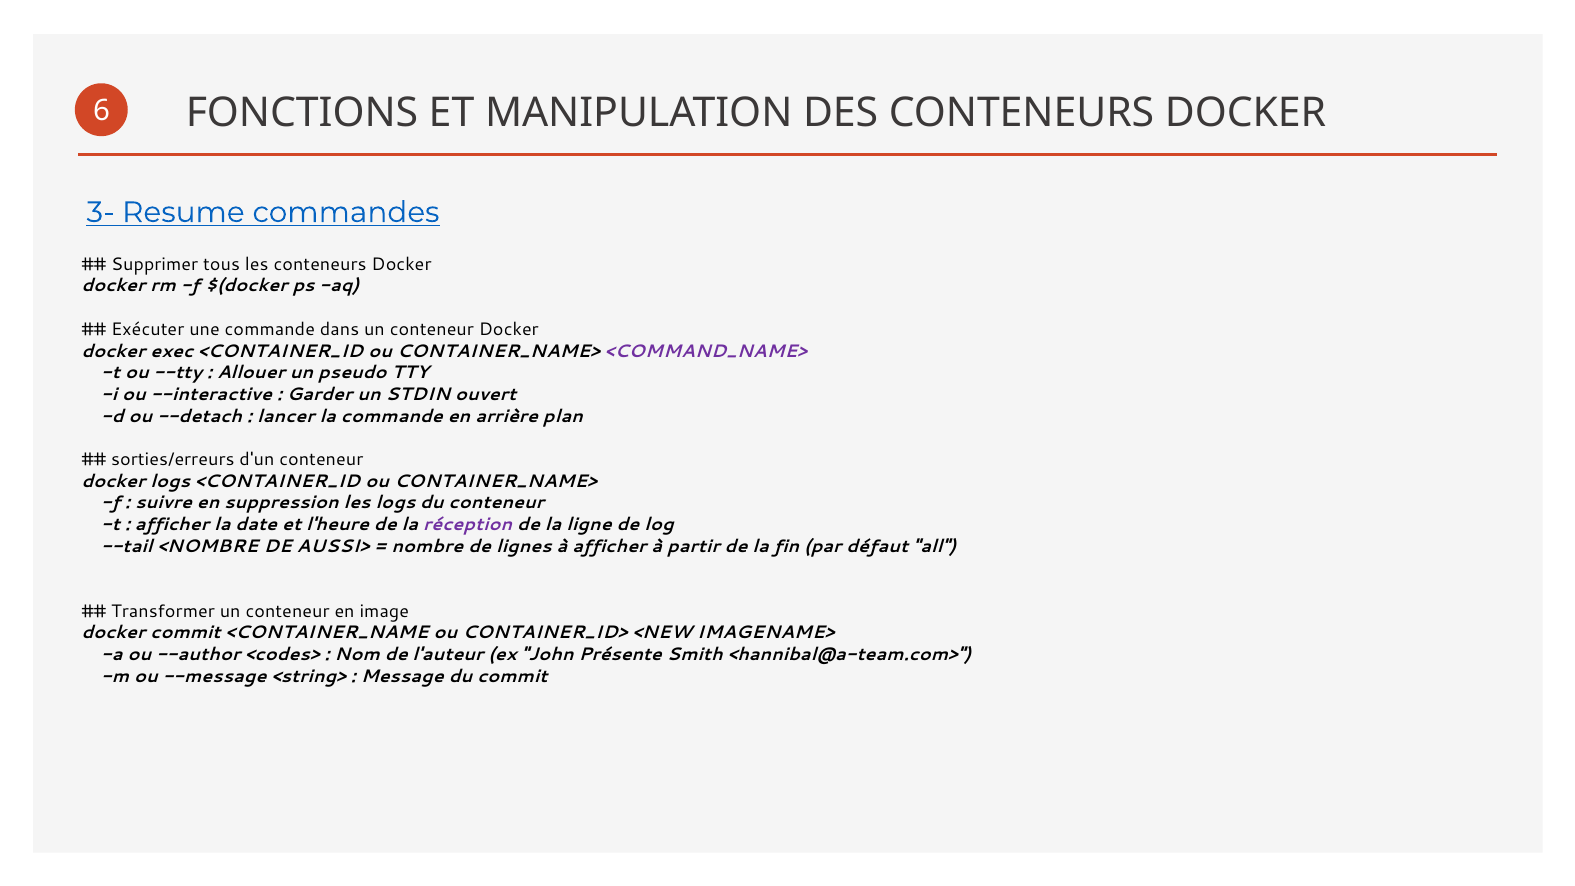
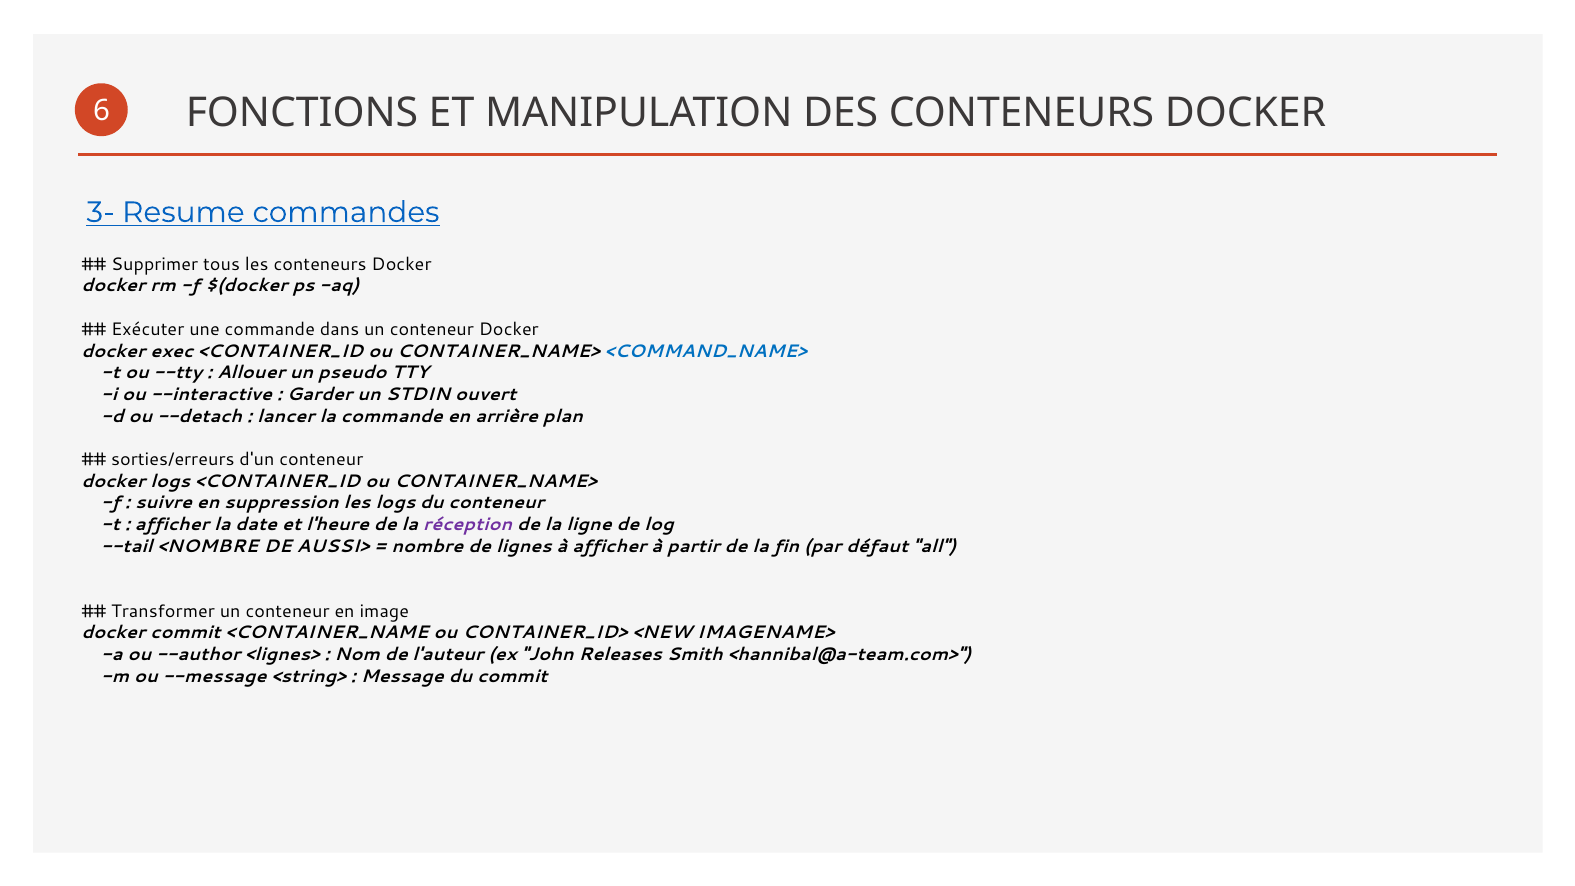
<COMMAND_NAME> colour: purple -> blue
<codes>: <codes> -> <lignes>
Présente: Présente -> Releases
